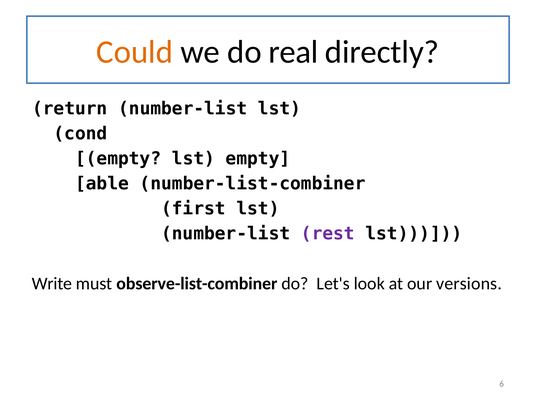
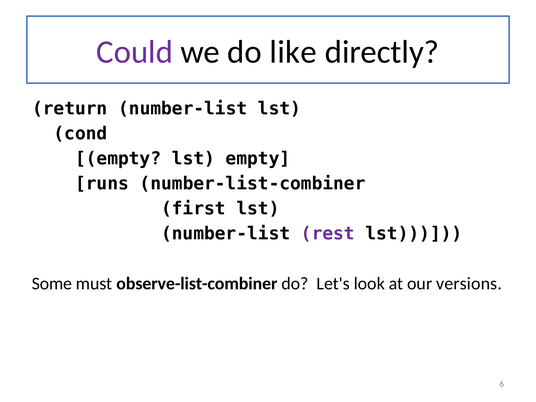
Could colour: orange -> purple
real: real -> like
able: able -> runs
Write: Write -> Some
